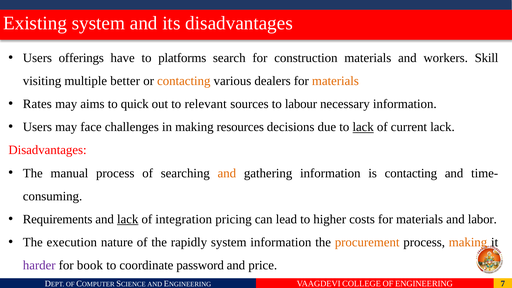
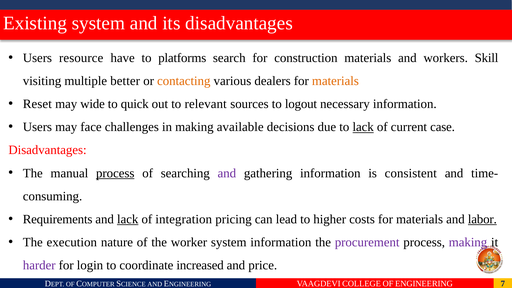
offerings: offerings -> resource
Rates: Rates -> Reset
aims: aims -> wide
labour: labour -> logout
resources: resources -> available
current lack: lack -> case
process at (115, 173) underline: none -> present
and at (227, 173) colour: orange -> purple
is contacting: contacting -> consistent
labor underline: none -> present
rapidly: rapidly -> worker
procurement colour: orange -> purple
making at (468, 242) colour: orange -> purple
book: book -> login
password: password -> increased
